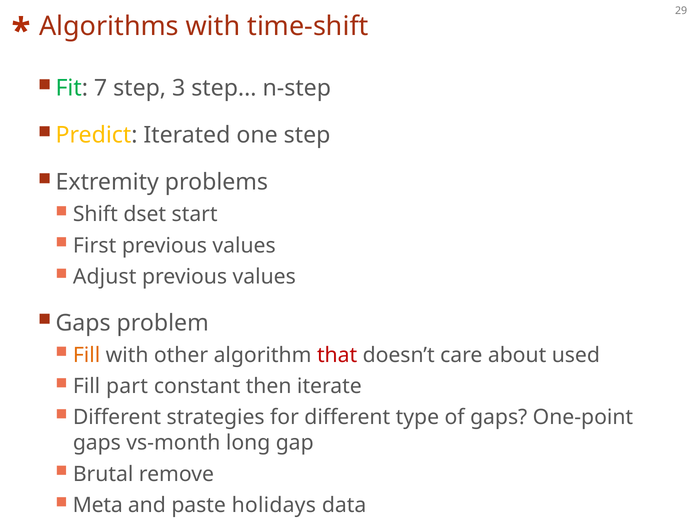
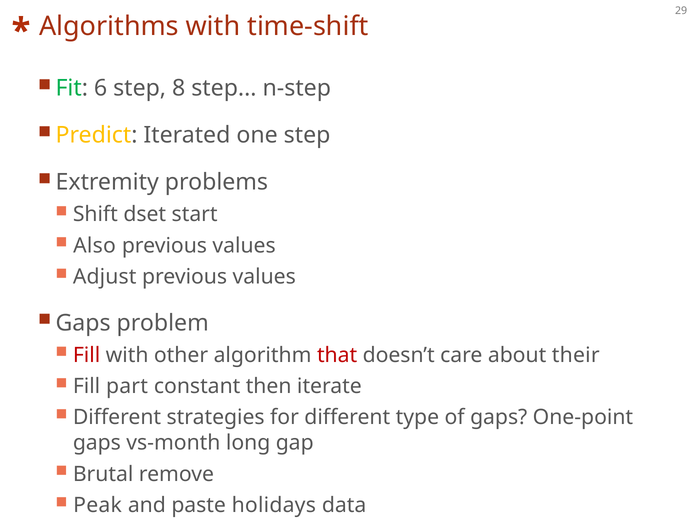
7: 7 -> 6
3: 3 -> 8
First: First -> Also
Fill at (87, 355) colour: orange -> red
used: used -> their
Meta: Meta -> Peak
